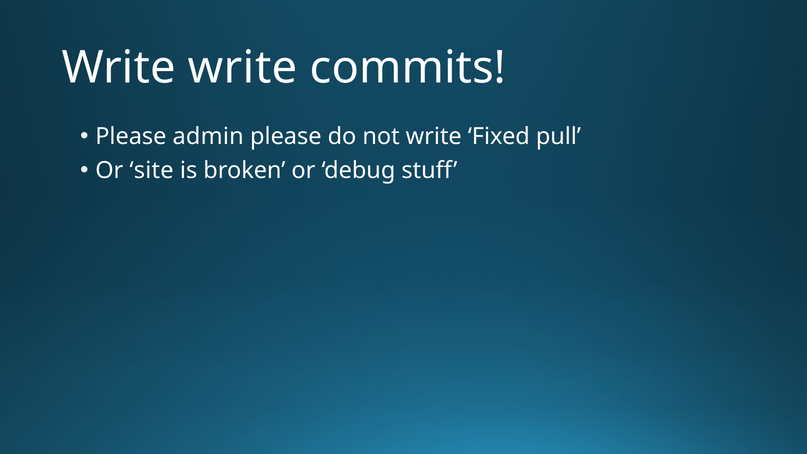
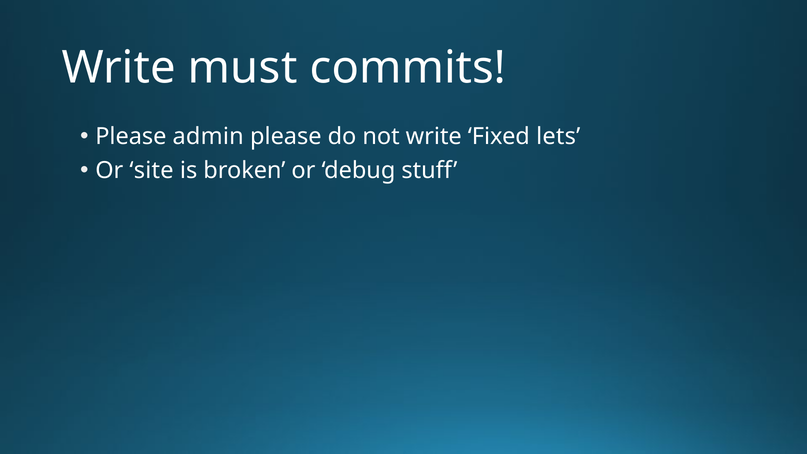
Write write: write -> must
pull: pull -> lets
